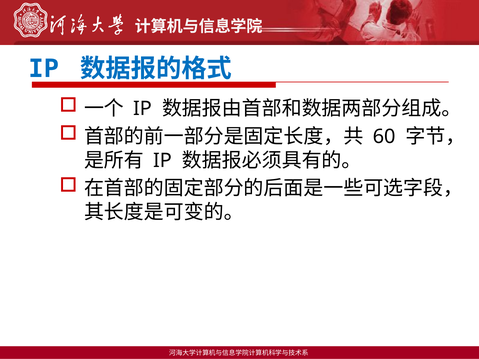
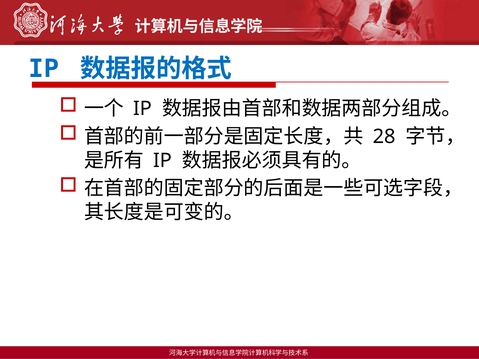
60: 60 -> 28
